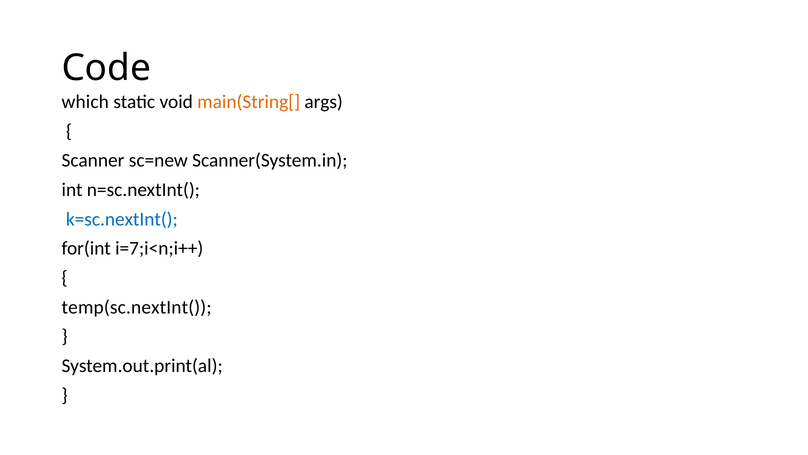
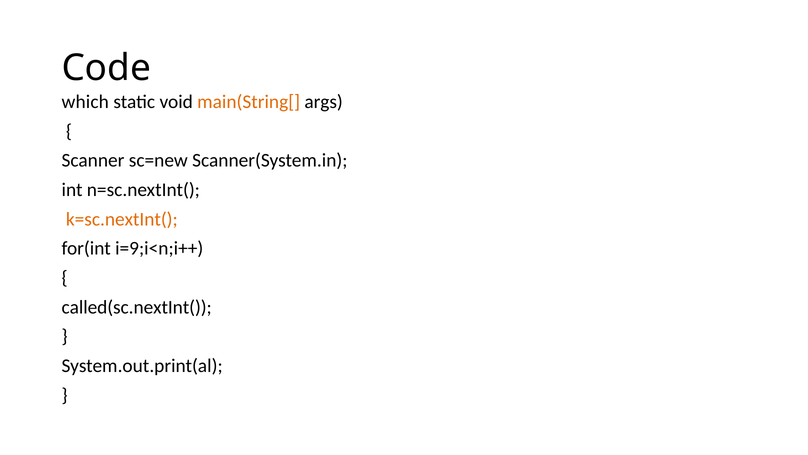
k=sc.nextInt( colour: blue -> orange
i=7;i<n;i++: i=7;i<n;i++ -> i=9;i<n;i++
temp(sc.nextInt(: temp(sc.nextInt( -> called(sc.nextInt(
